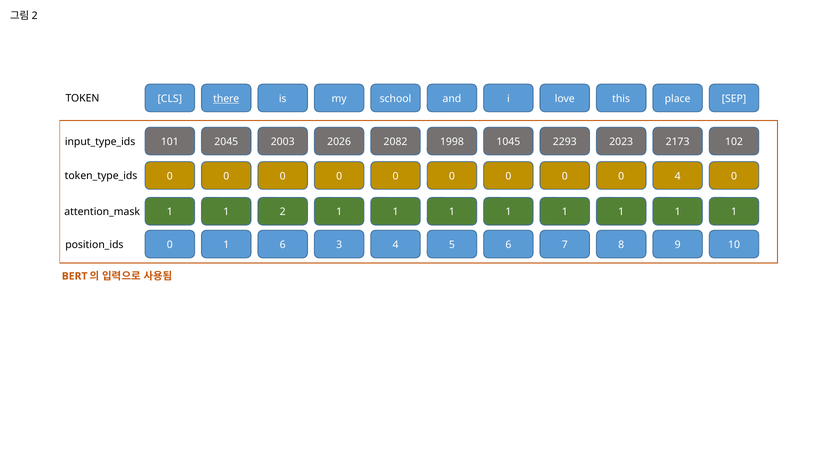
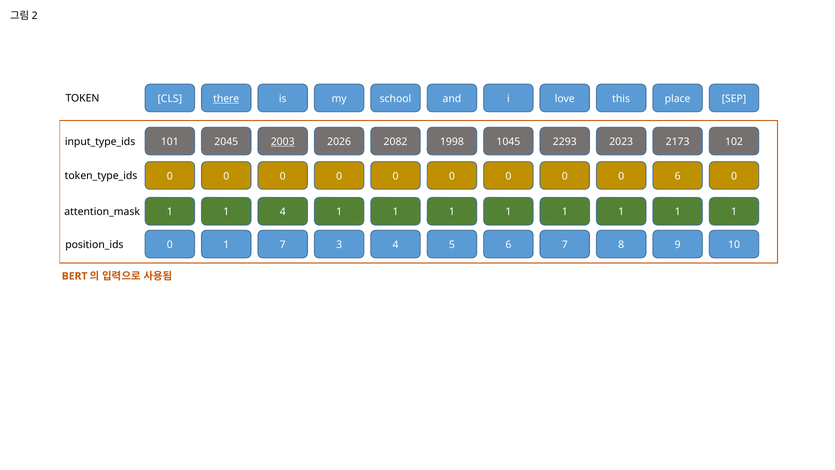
2003 underline: none -> present
0 4: 4 -> 6
1 2: 2 -> 4
1 6: 6 -> 7
